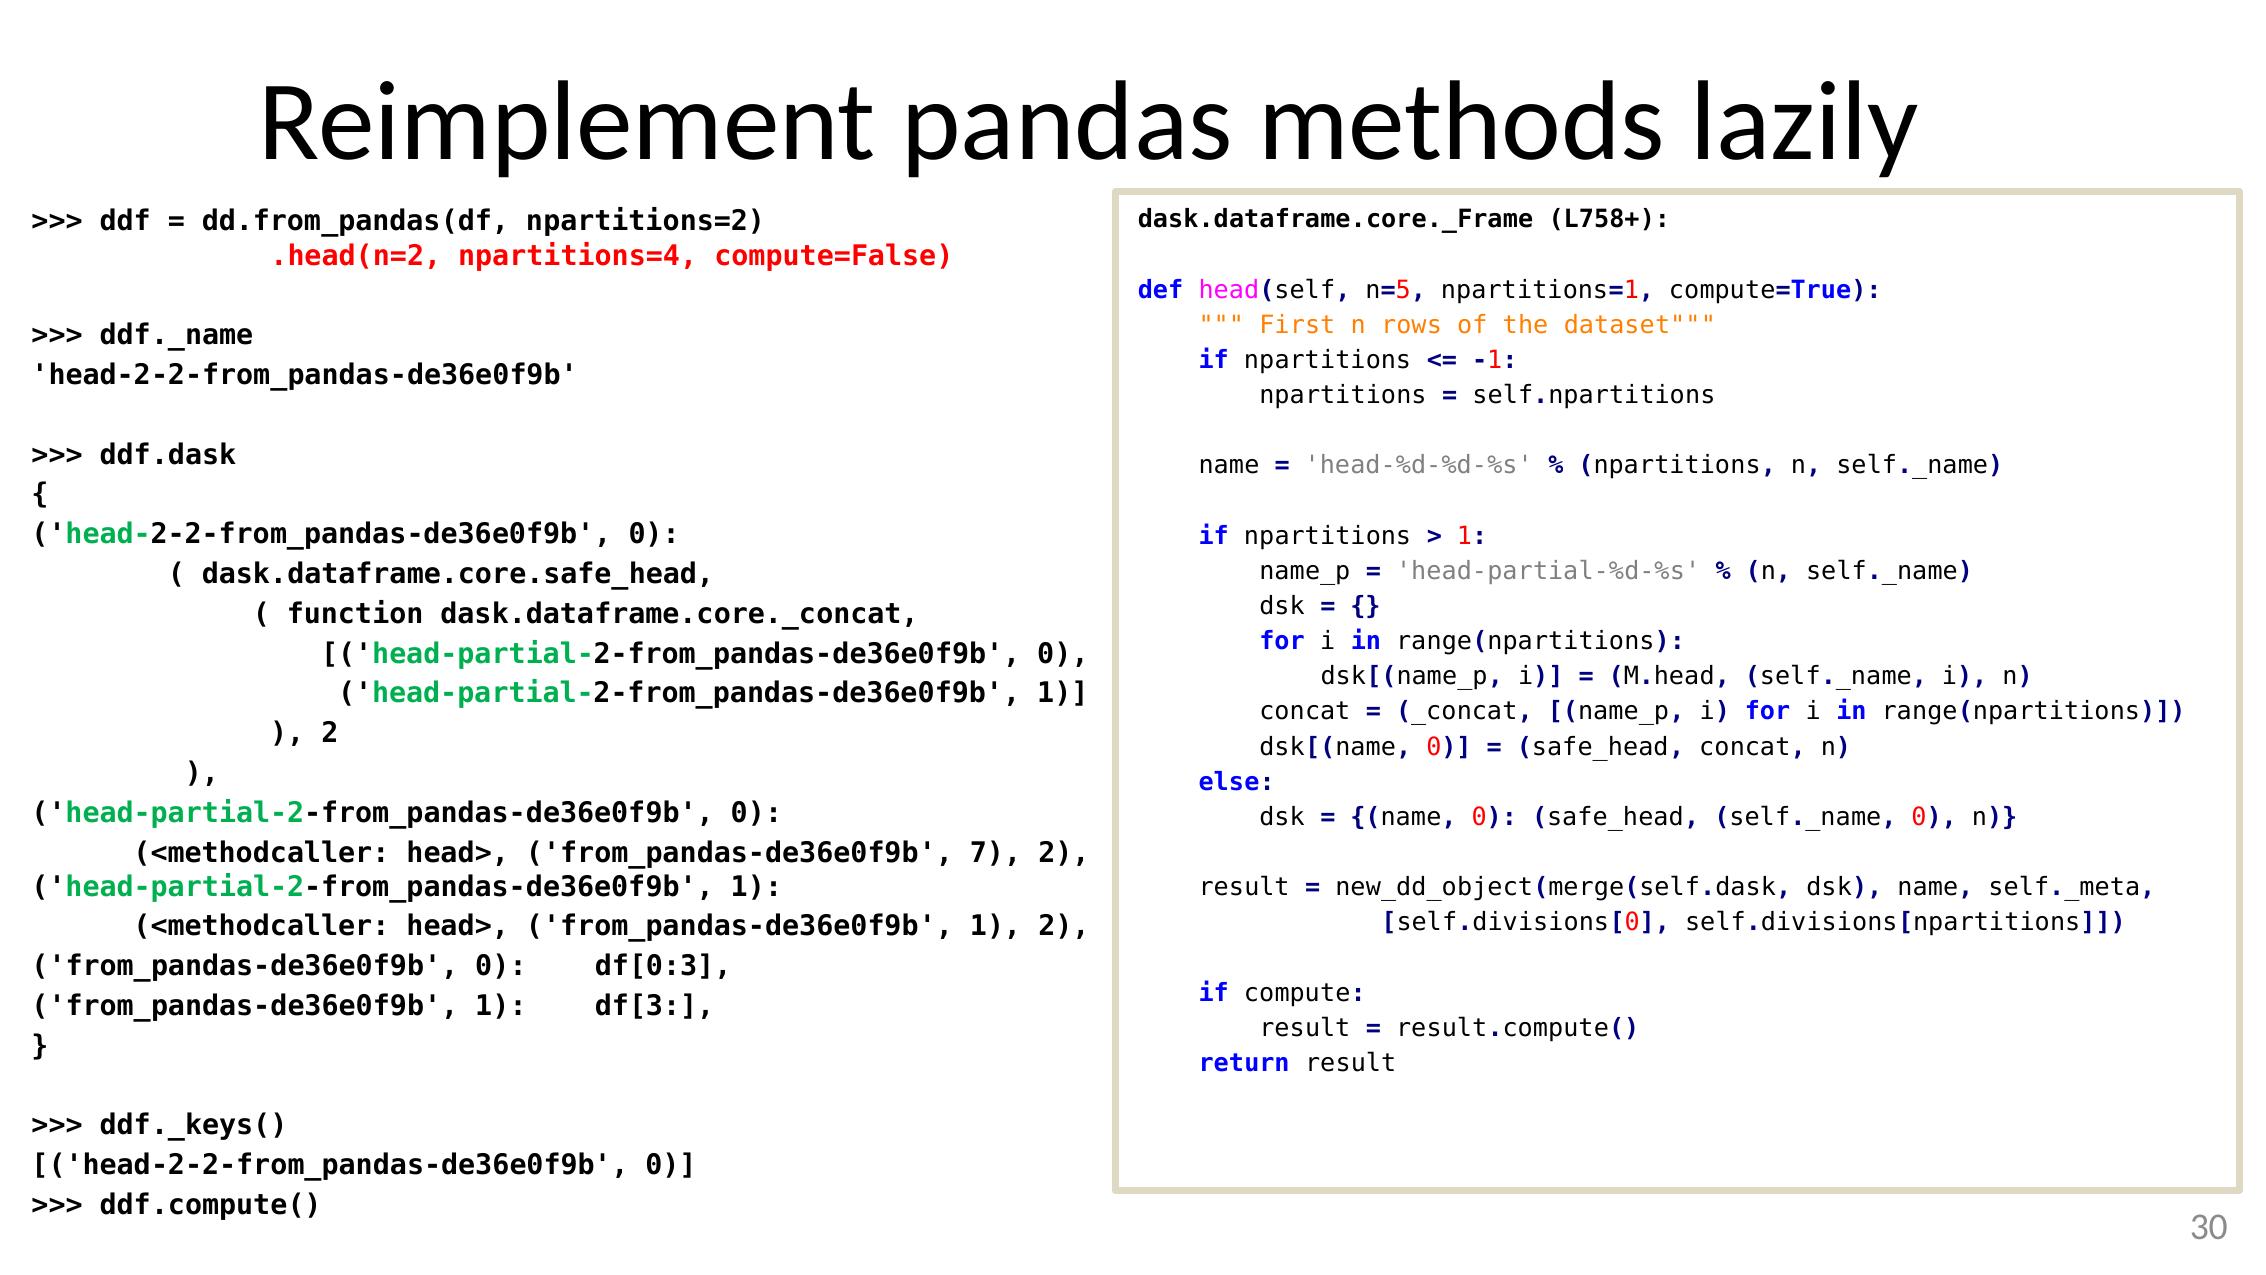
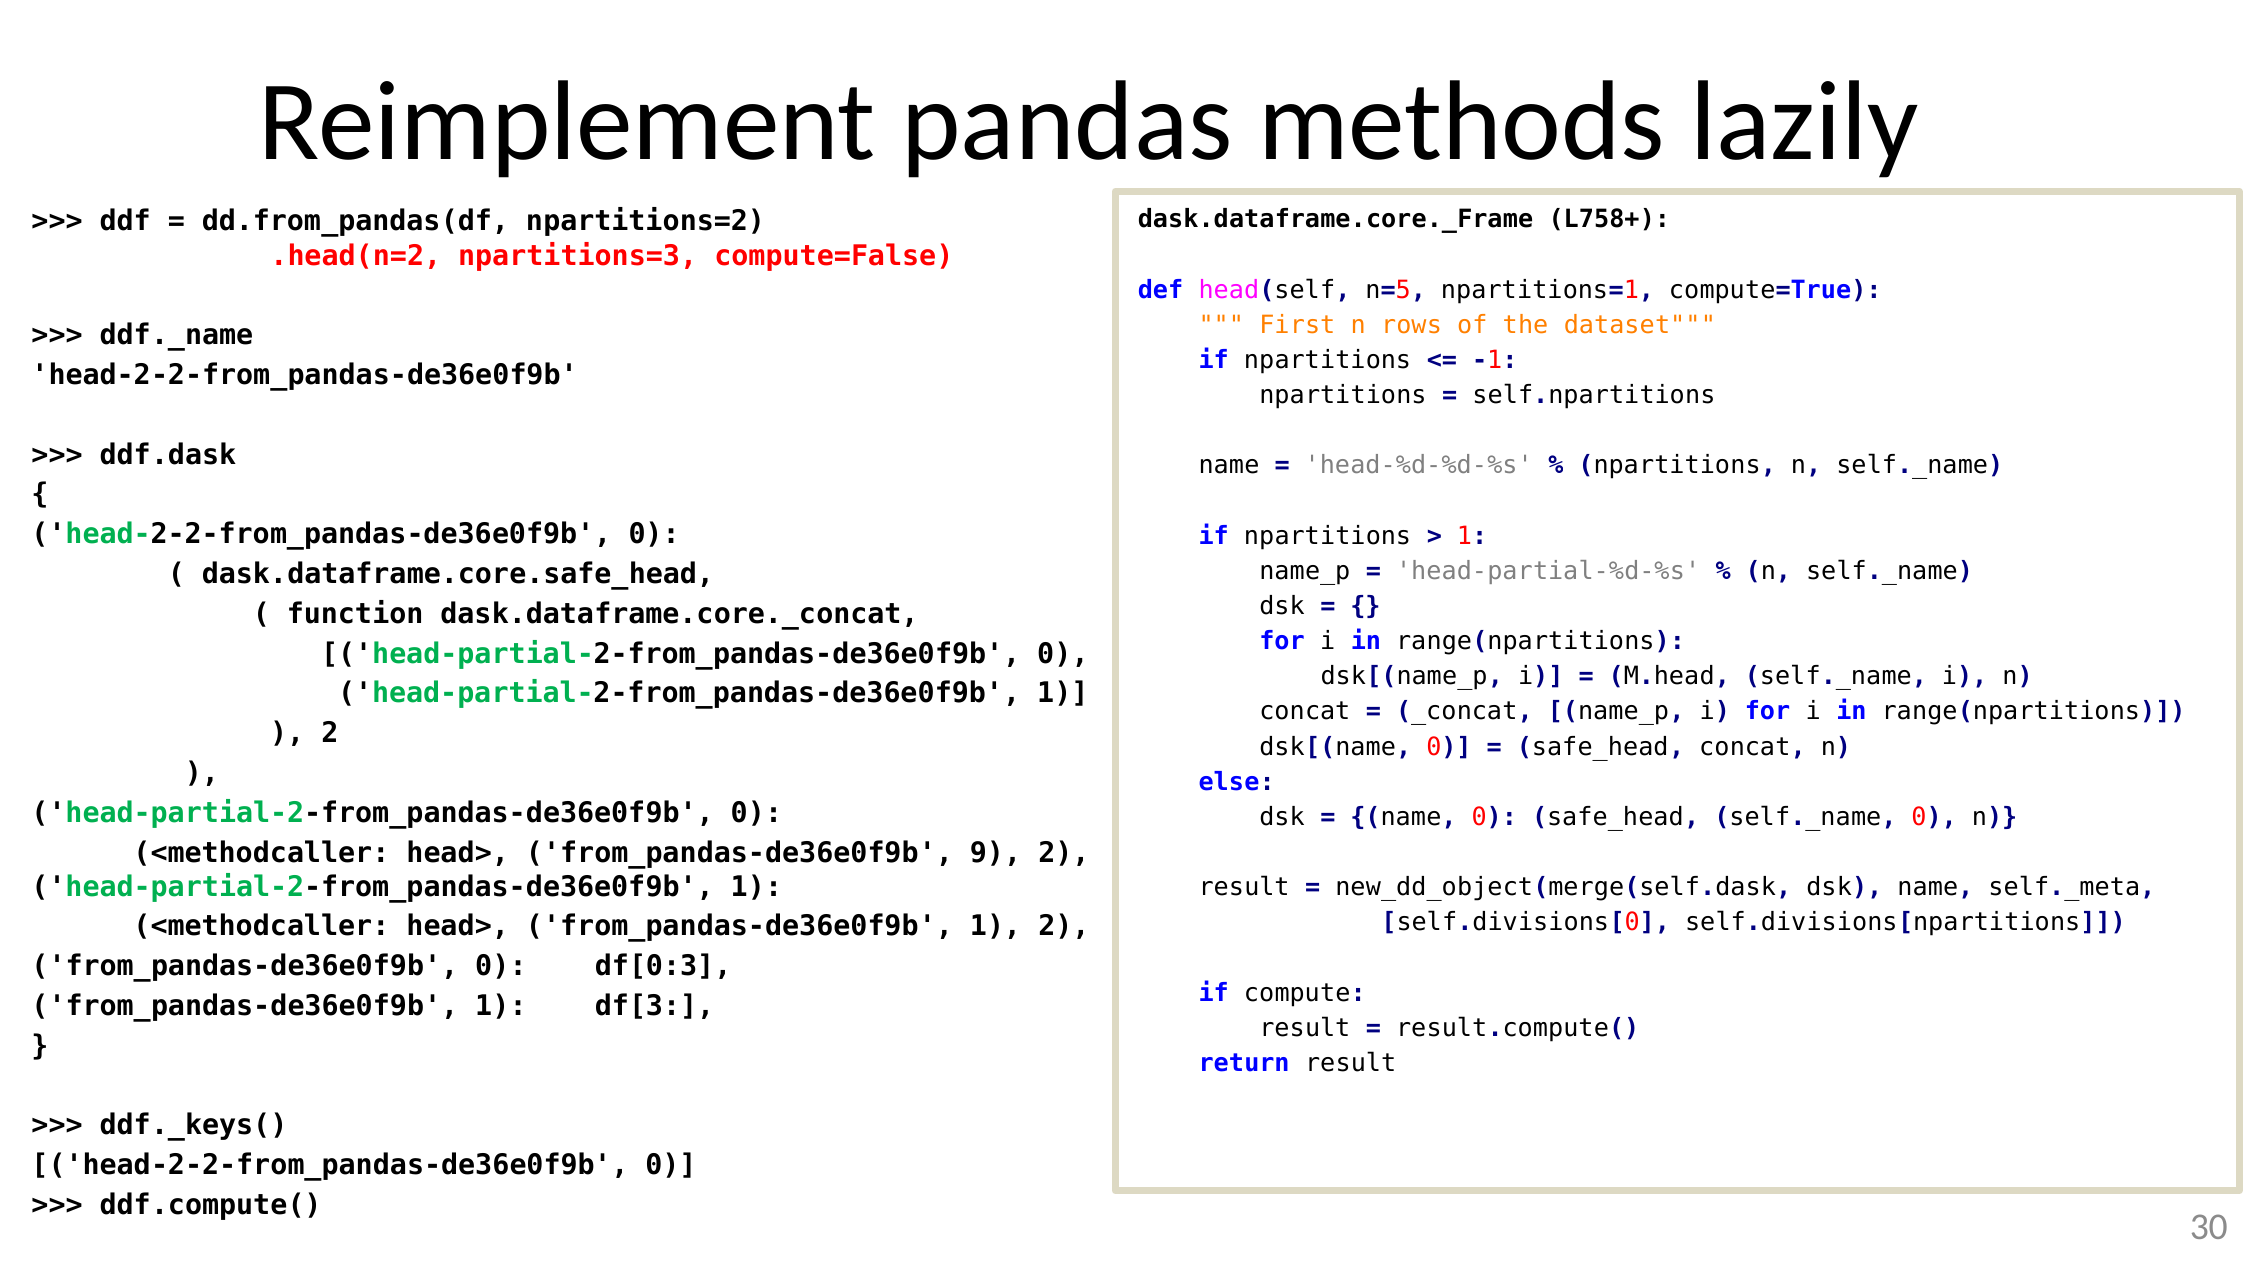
npartitions=4: npartitions=4 -> npartitions=3
7: 7 -> 9
